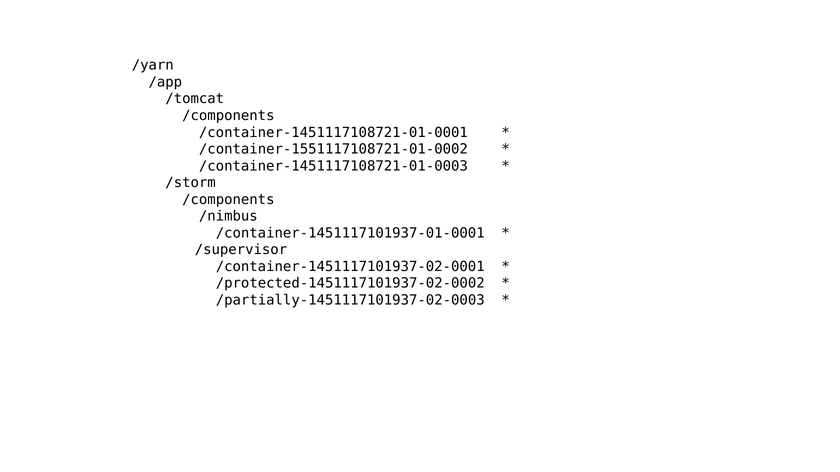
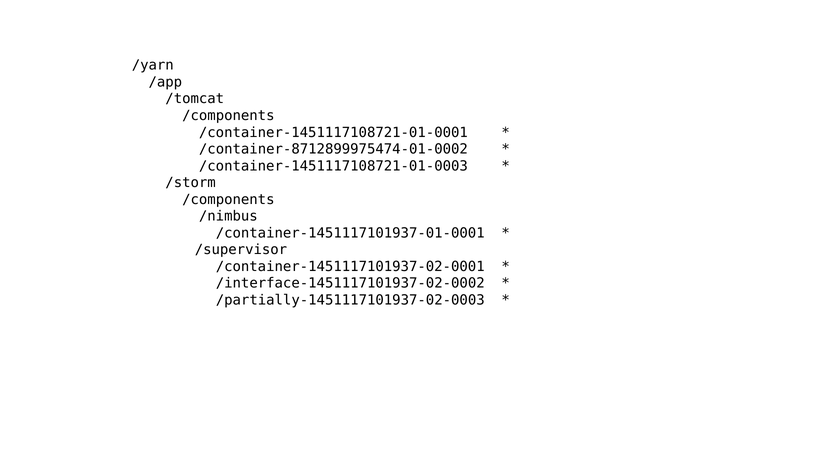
/container-1551117108721-01-0002: /container-1551117108721-01-0002 -> /container-8712899975474-01-0002
/protected-1451117101937-02-0002: /protected-1451117101937-02-0002 -> /interface-1451117101937-02-0002
